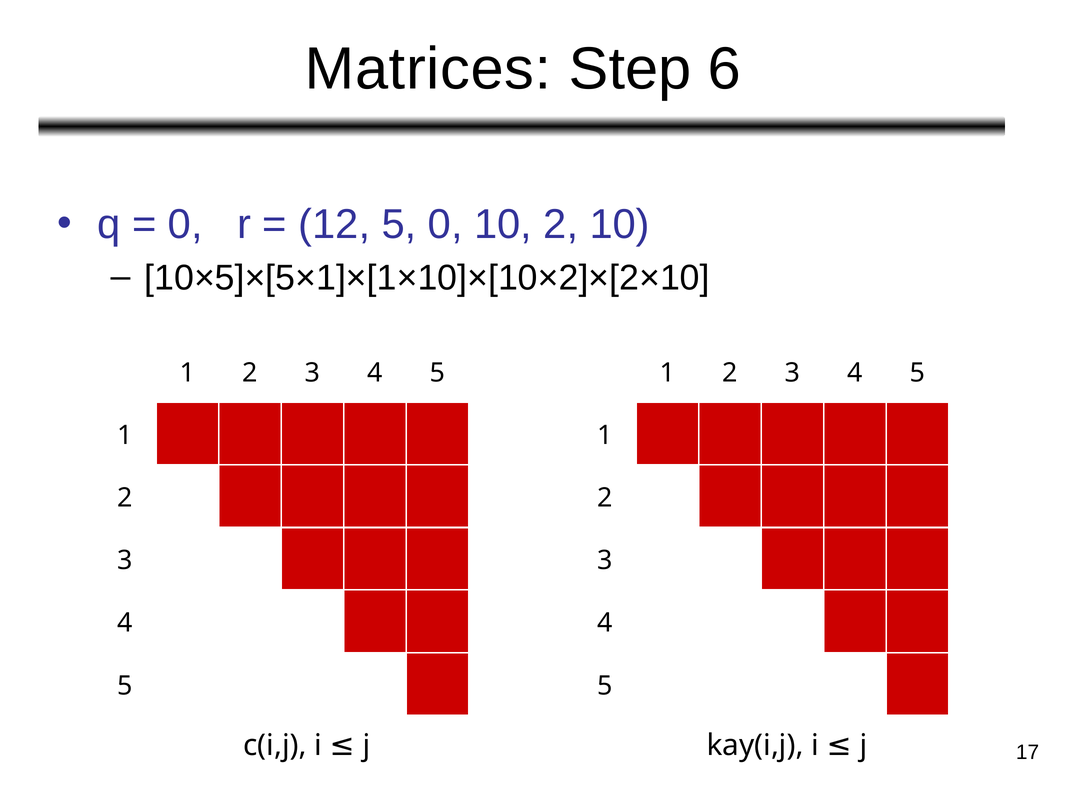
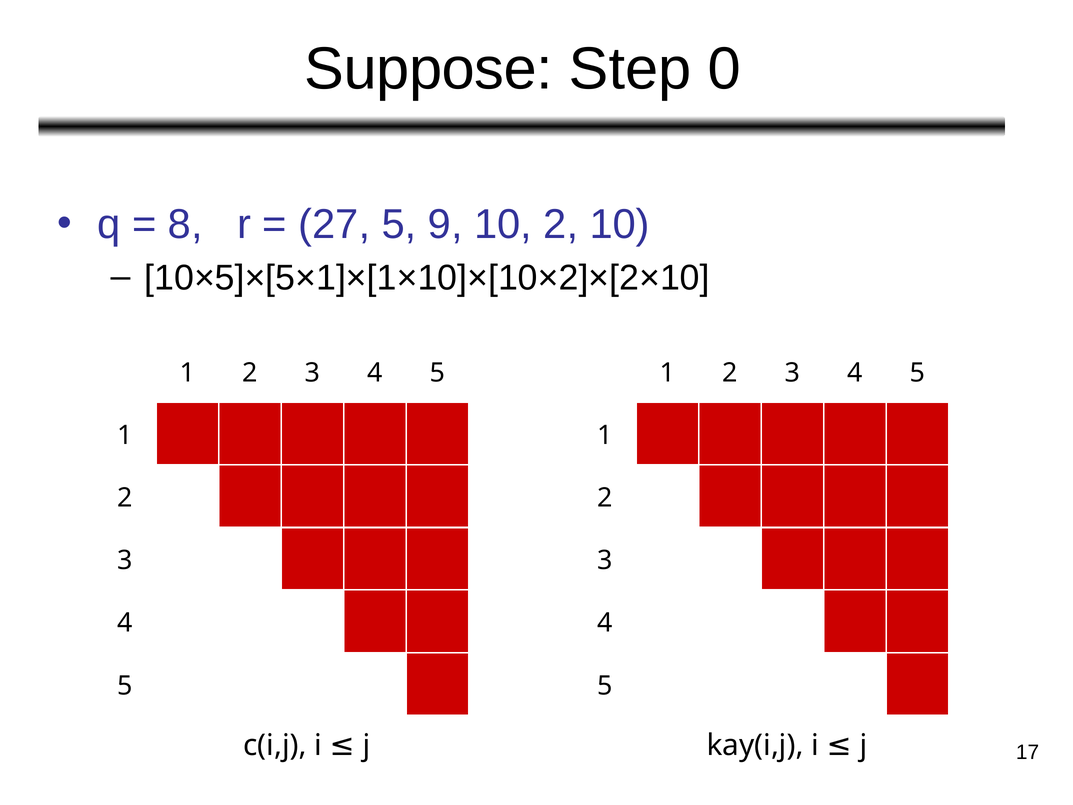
Matrices: Matrices -> Suppose
6: 6 -> 0
0 at (185, 224): 0 -> 8
12: 12 -> 27
5 0: 0 -> 9
